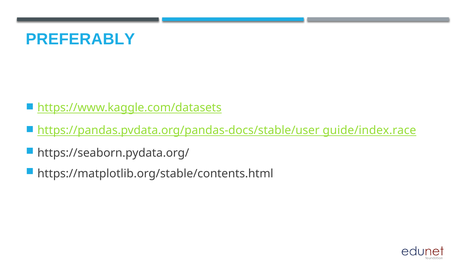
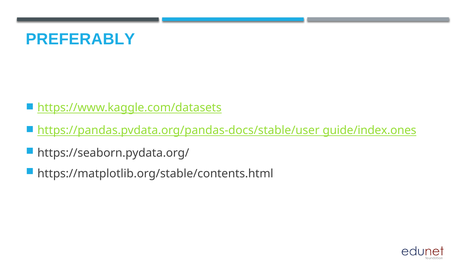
guide/index.race: guide/index.race -> guide/index.ones
